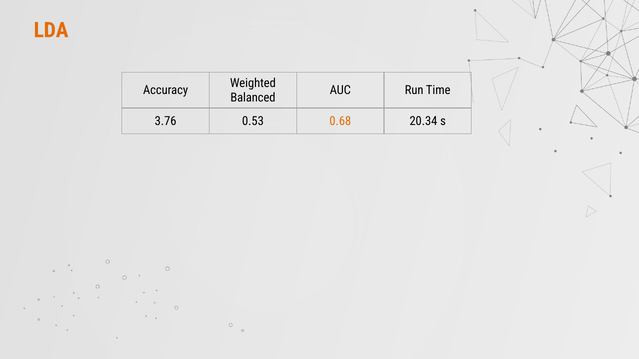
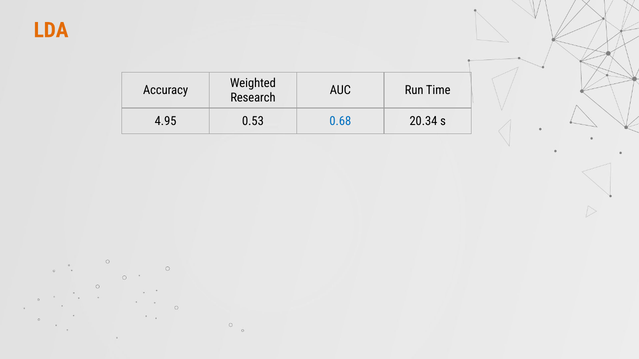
Balanced: Balanced -> Research
3.76: 3.76 -> 4.95
0.68 colour: orange -> blue
